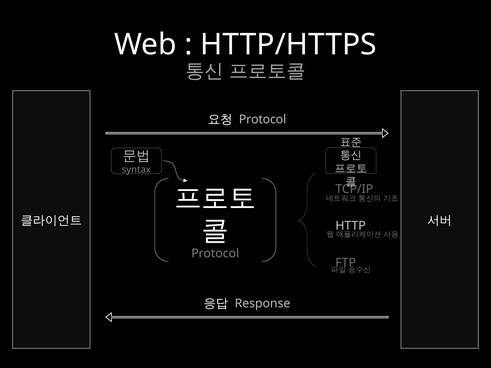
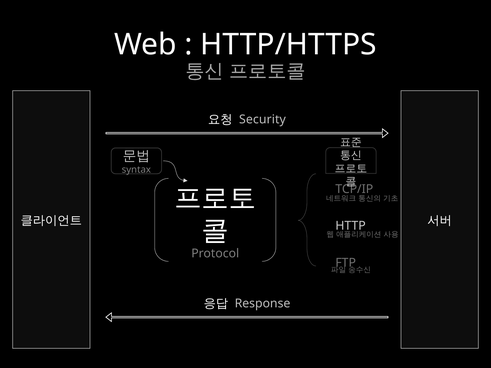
Protocol at (263, 120): Protocol -> Security
